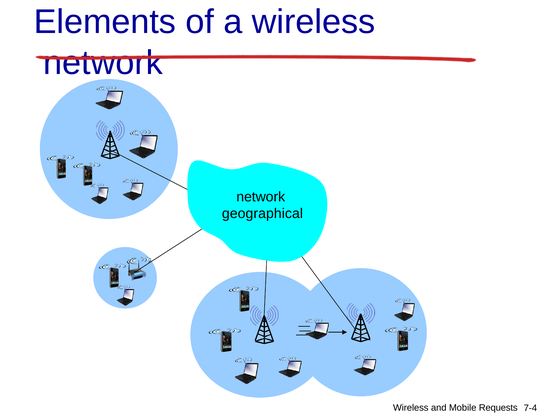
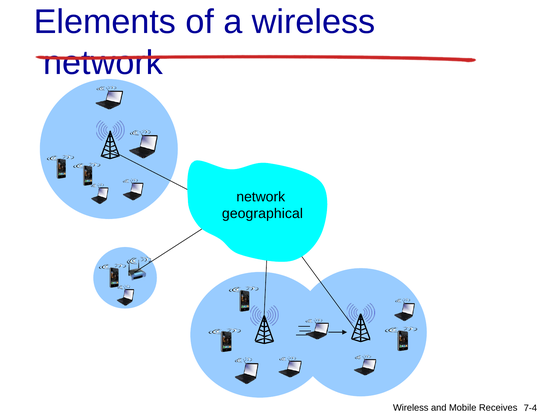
Requests: Requests -> Receives
